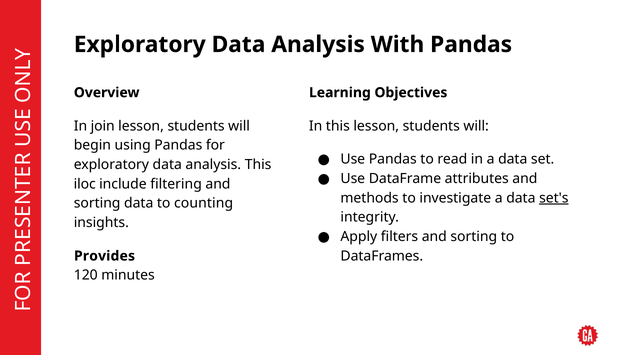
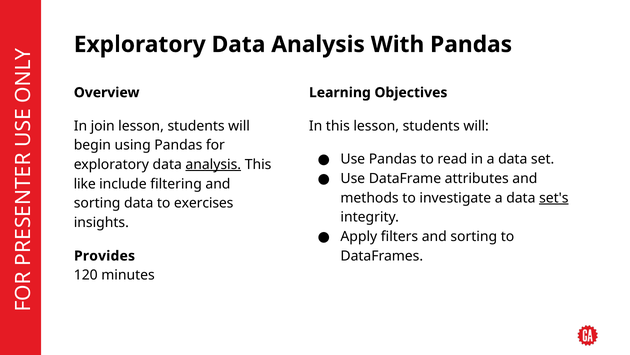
analysis at (213, 164) underline: none -> present
iloc: iloc -> like
counting: counting -> exercises
